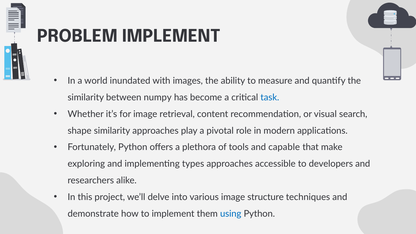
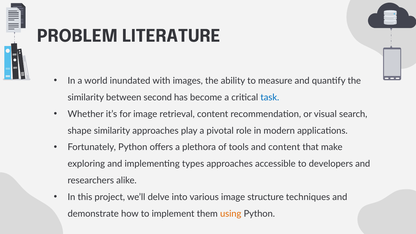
PROBLEM IMPLEMENT: IMPLEMENT -> LITERATURE
numpy: numpy -> second
and capable: capable -> content
using colour: blue -> orange
